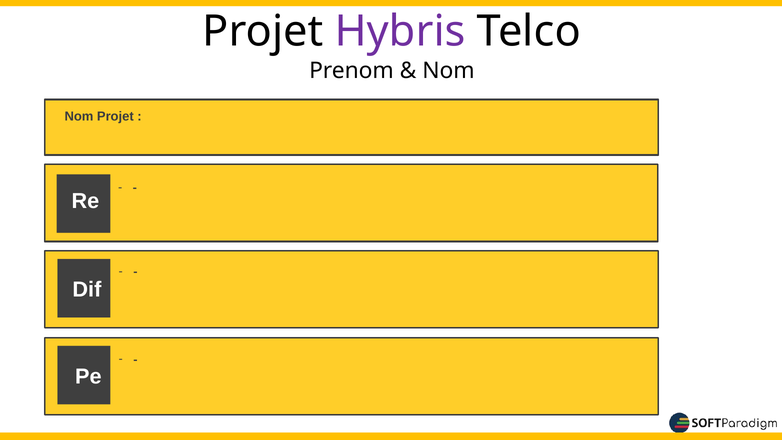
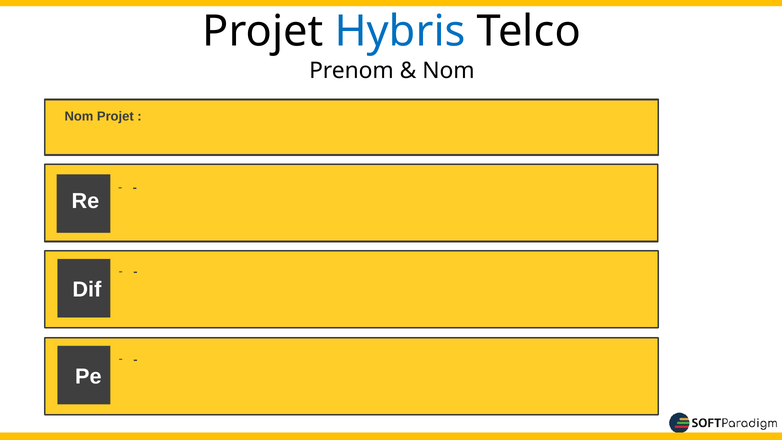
Hybris colour: purple -> blue
